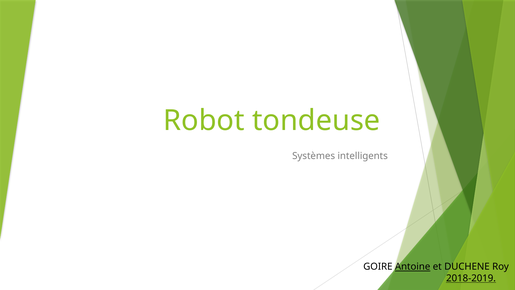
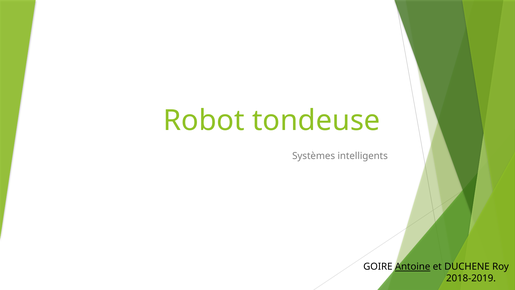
2018-2019 underline: present -> none
